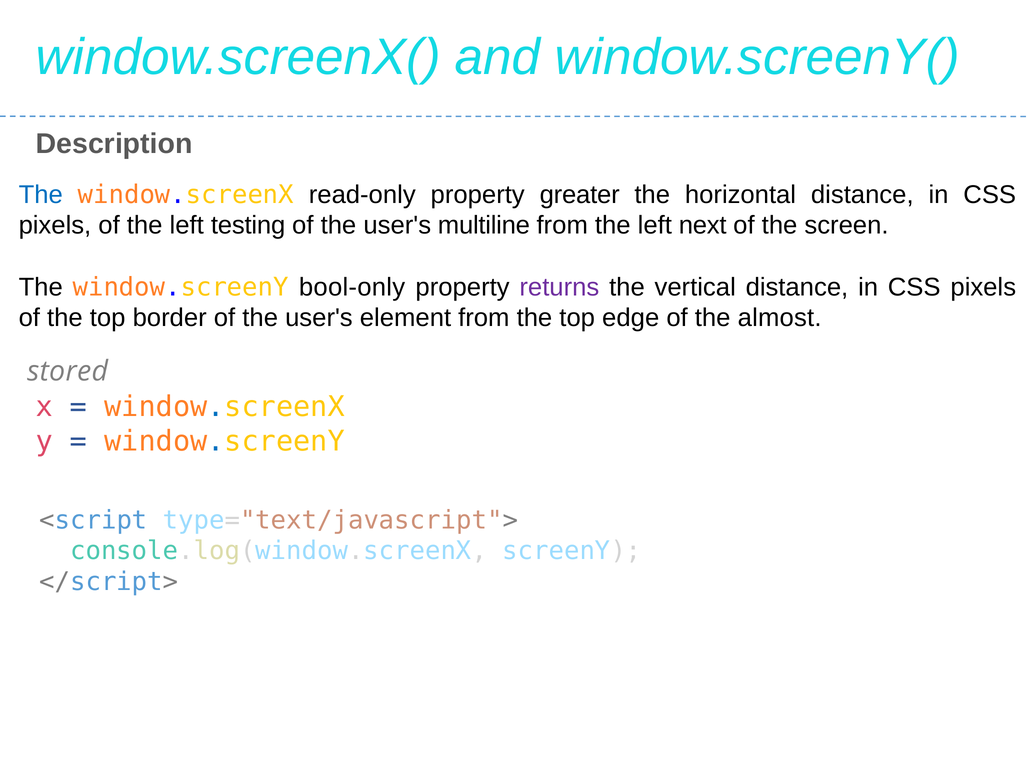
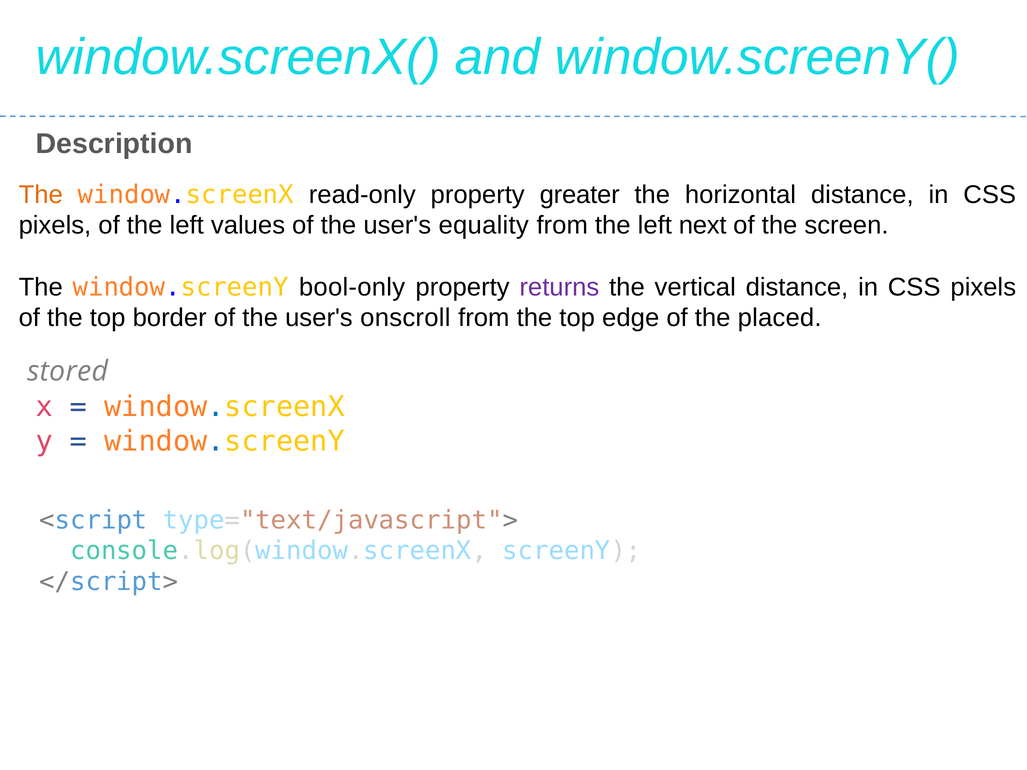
The at (41, 195) colour: blue -> orange
testing: testing -> values
multiline: multiline -> equality
element: element -> onscroll
almost: almost -> placed
